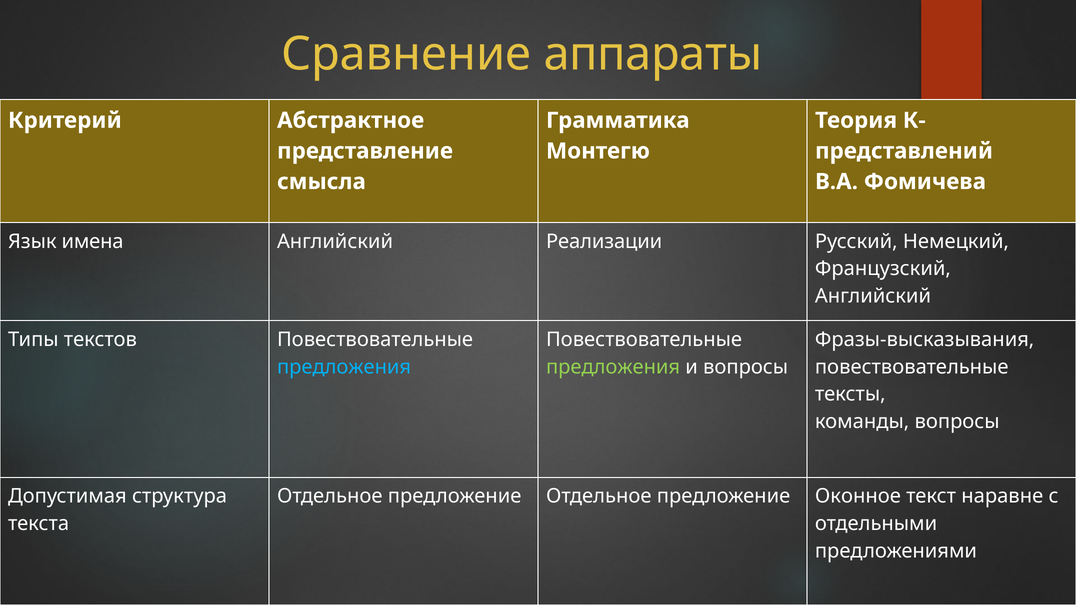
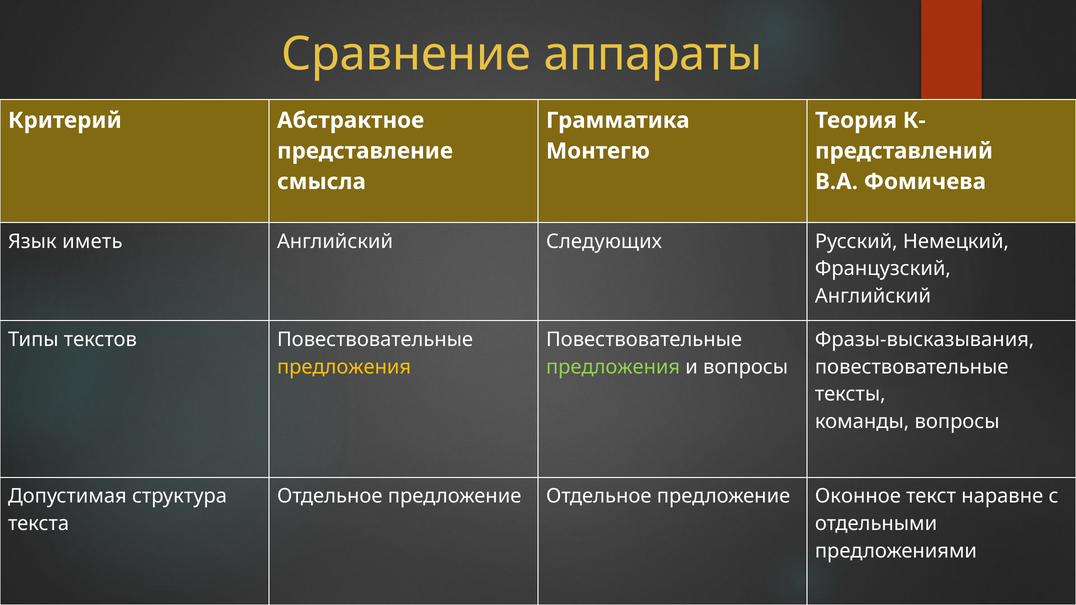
имена: имена -> иметь
Реализации: Реализации -> Следующих
предложения at (344, 367) colour: light blue -> yellow
